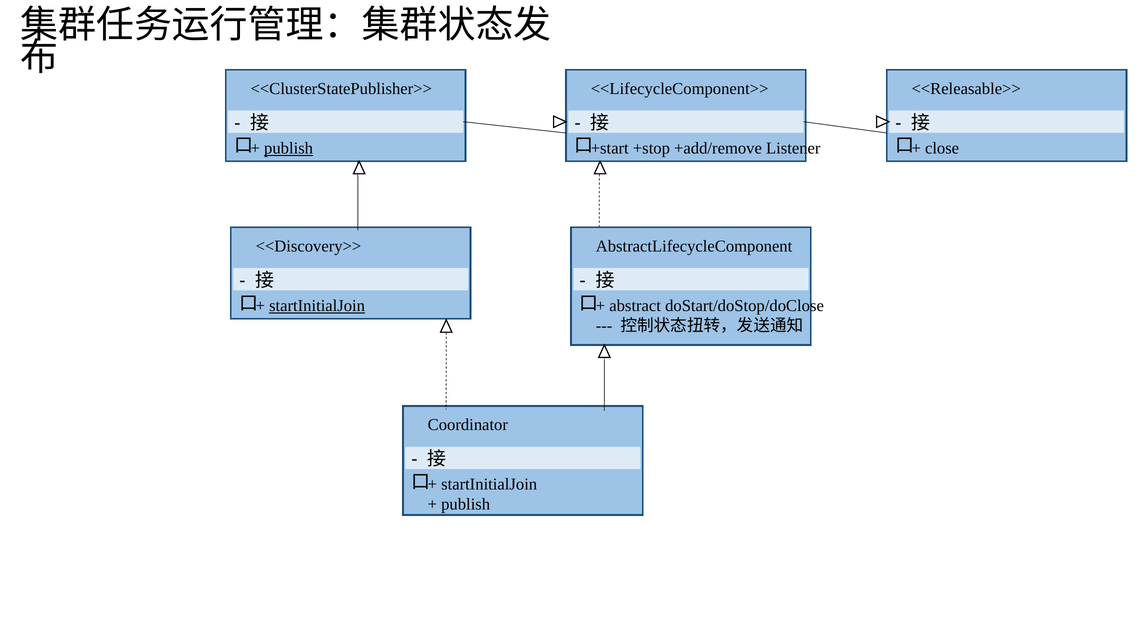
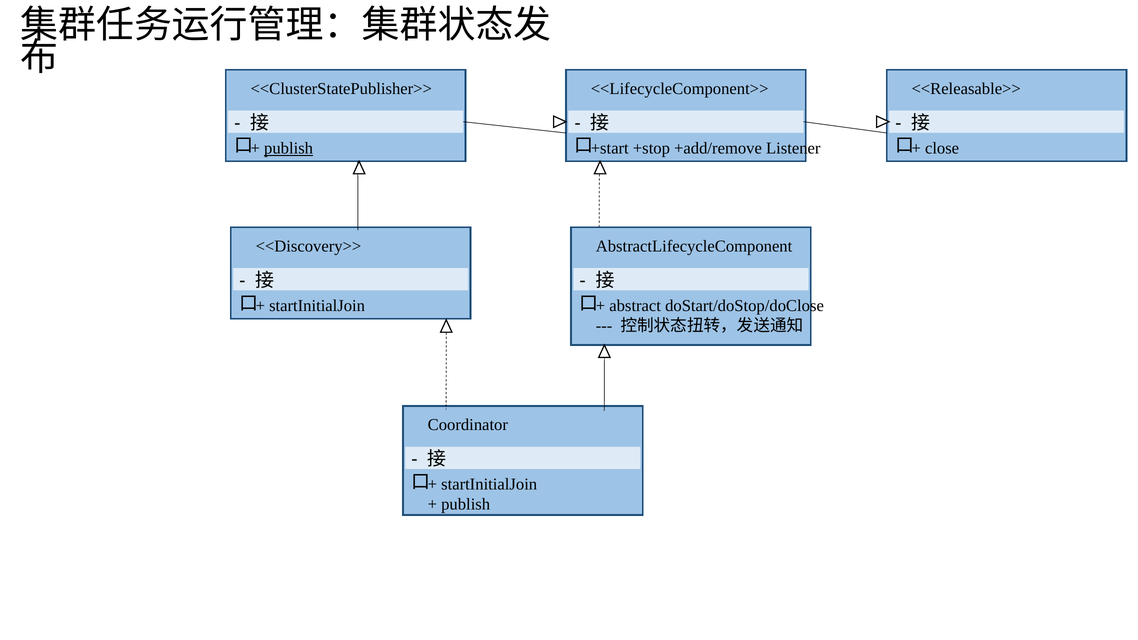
startInitialJoin at (317, 306) underline: present -> none
